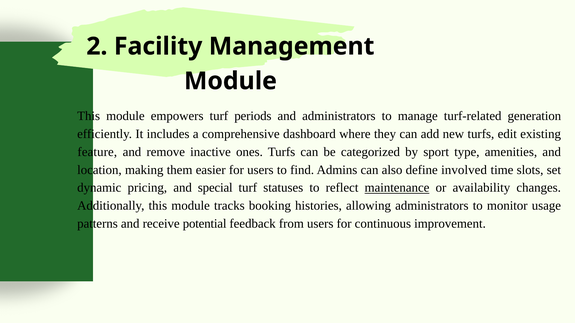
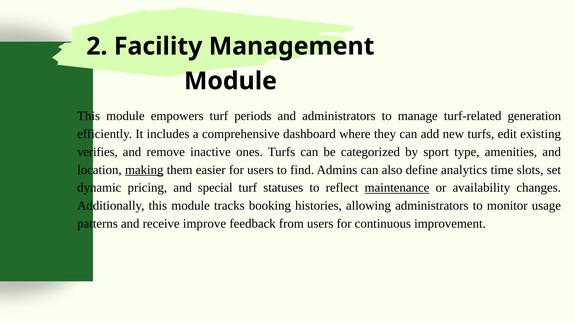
feature: feature -> verifies
making underline: none -> present
involved: involved -> analytics
potential: potential -> improve
